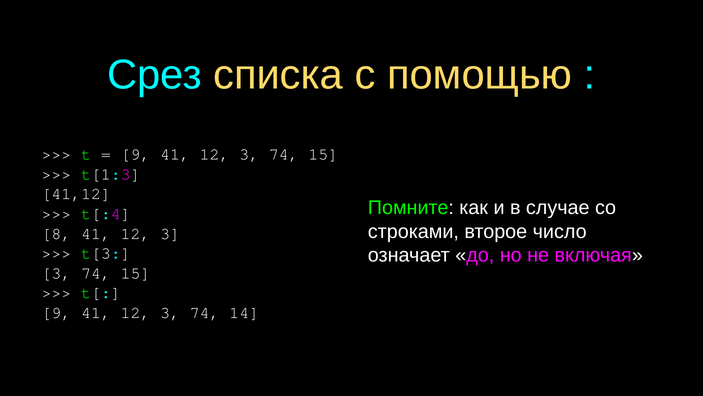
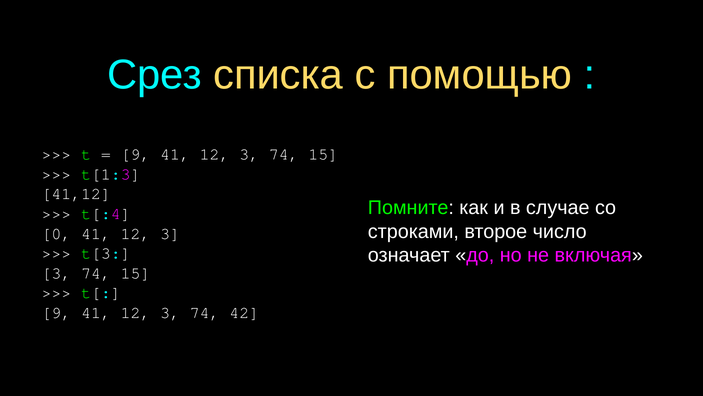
8: 8 -> 0
14: 14 -> 42
